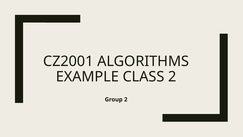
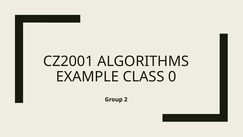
CLASS 2: 2 -> 0
